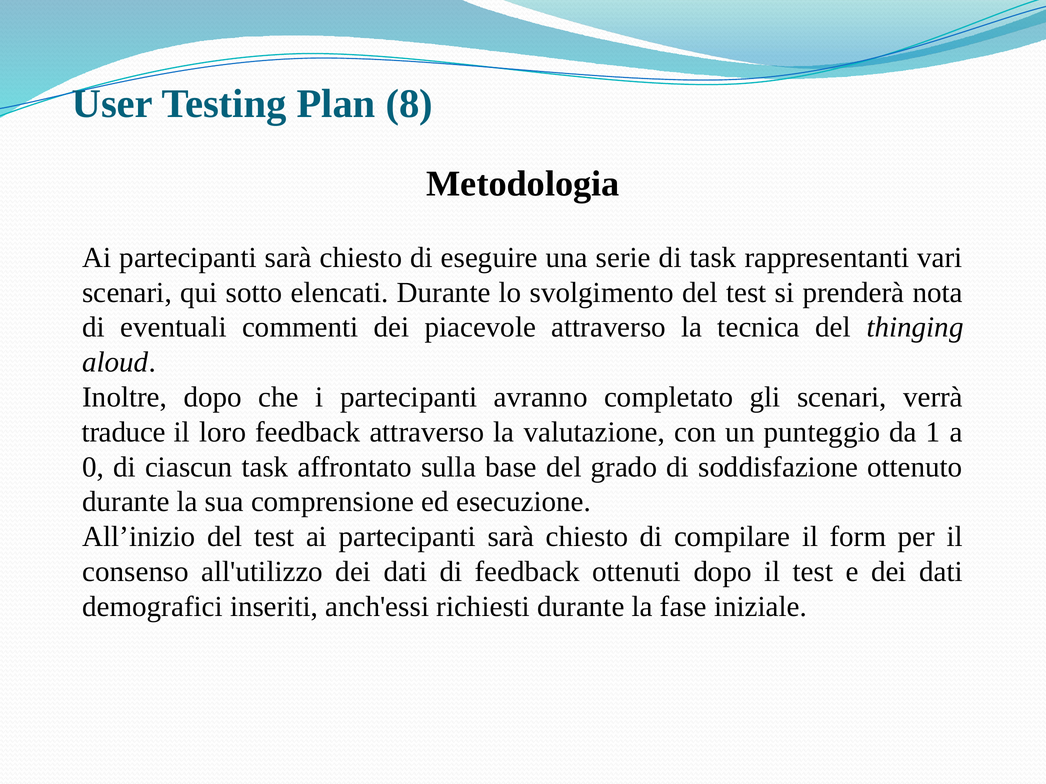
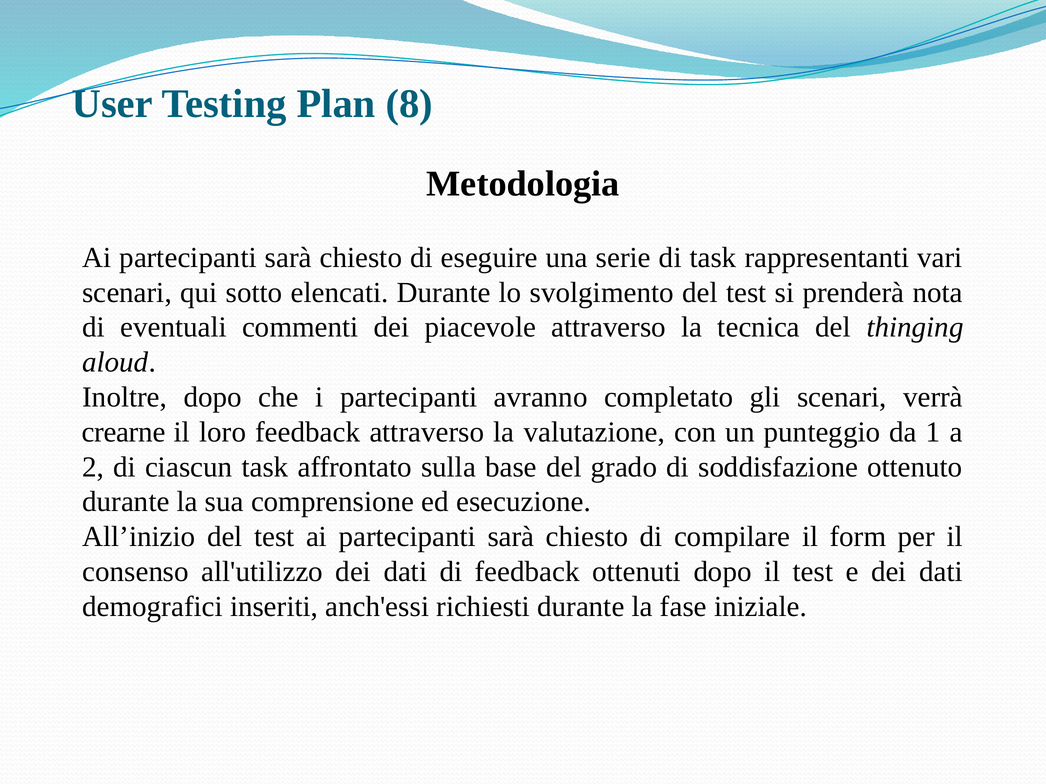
traduce: traduce -> crearne
0: 0 -> 2
